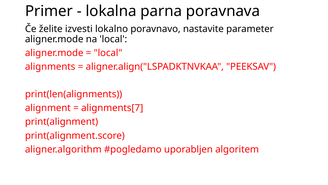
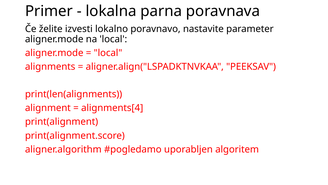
alignments[7: alignments[7 -> alignments[4
